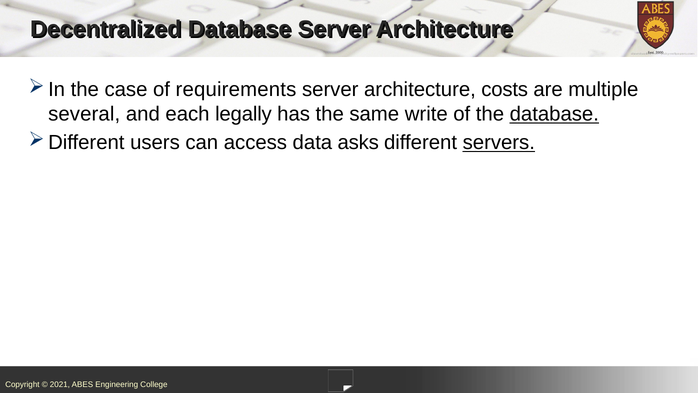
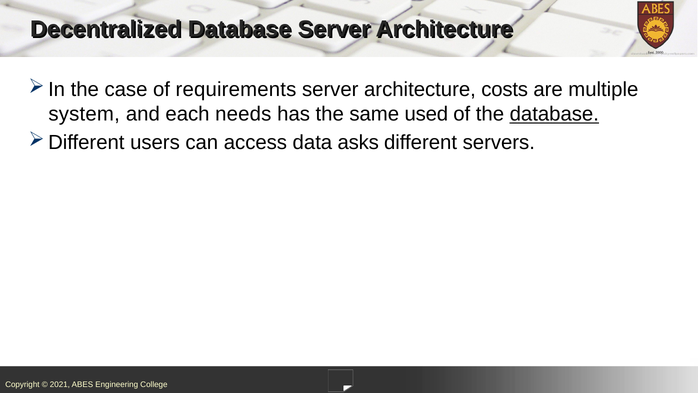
several: several -> system
legally: legally -> needs
write: write -> used
servers underline: present -> none
